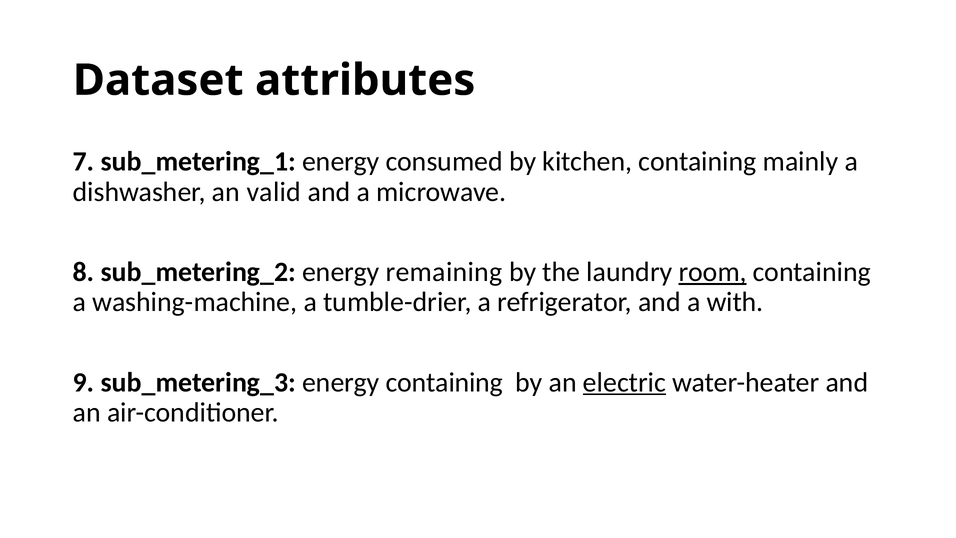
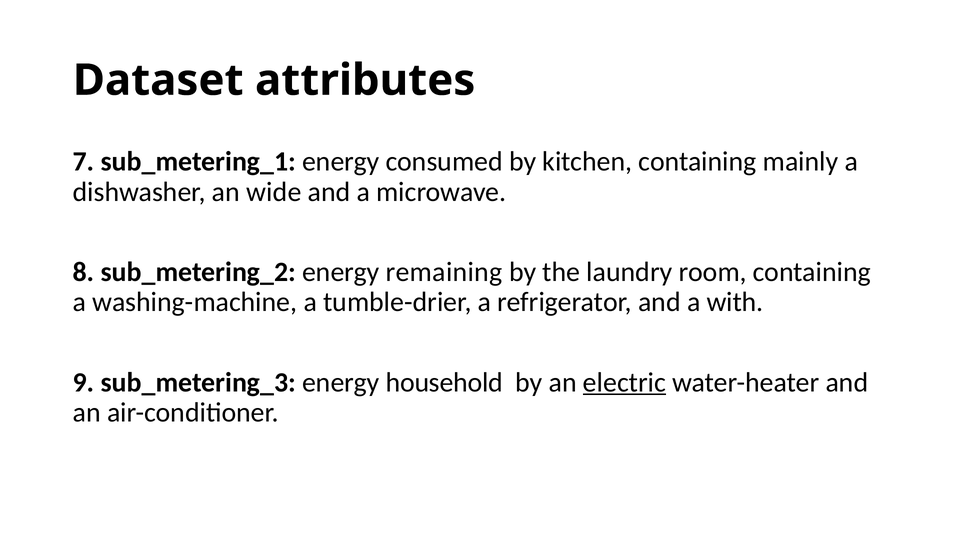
valid: valid -> wide
room underline: present -> none
energy containing: containing -> household
